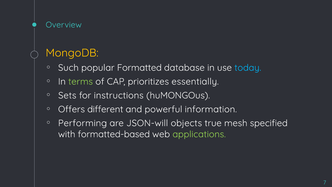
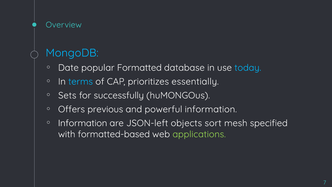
MongoDB colour: yellow -> light blue
Such: Such -> Date
terms colour: light green -> light blue
instructions: instructions -> successfully
different: different -> previous
Performing at (83, 123): Performing -> Information
JSON-will: JSON-will -> JSON-left
true: true -> sort
